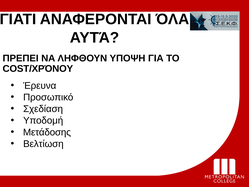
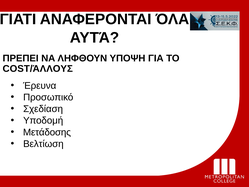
COST/ΧΡΌΝΟΥ: COST/ΧΡΌΝΟΥ -> COST/ΆΛΛΟΥΣ
